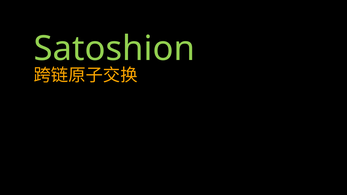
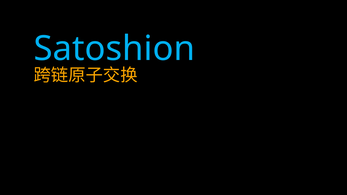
Satoshion colour: light green -> light blue
